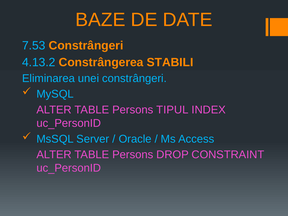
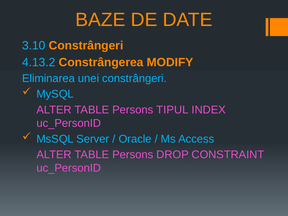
7.53: 7.53 -> 3.10
STABILI: STABILI -> MODIFY
